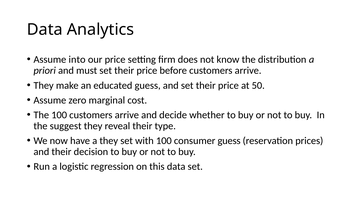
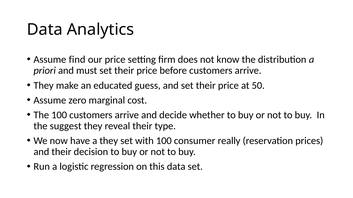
into: into -> find
consumer guess: guess -> really
